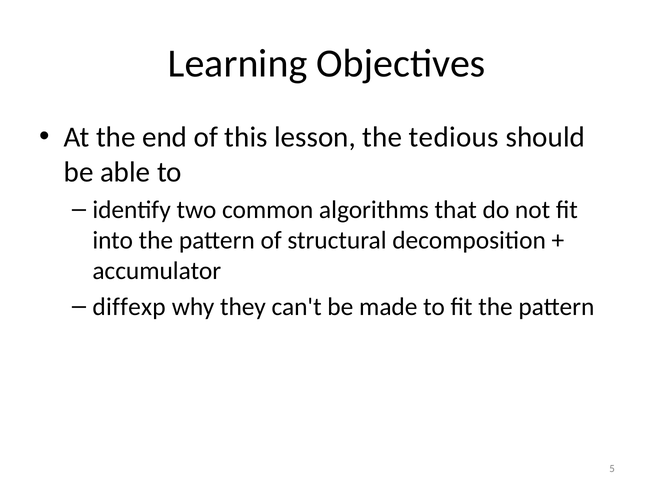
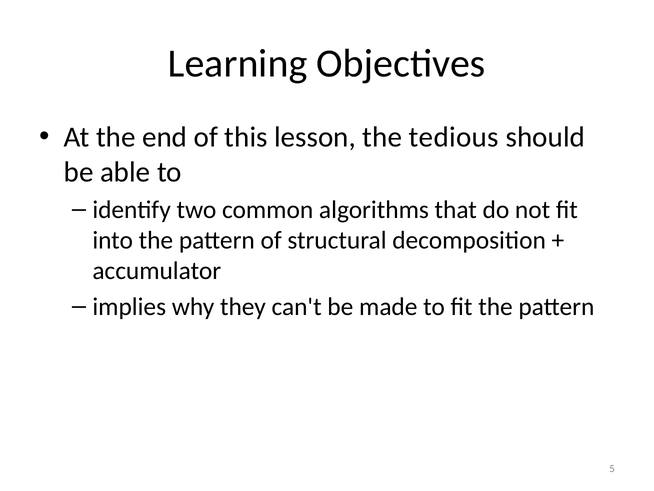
diffexp: diffexp -> implies
